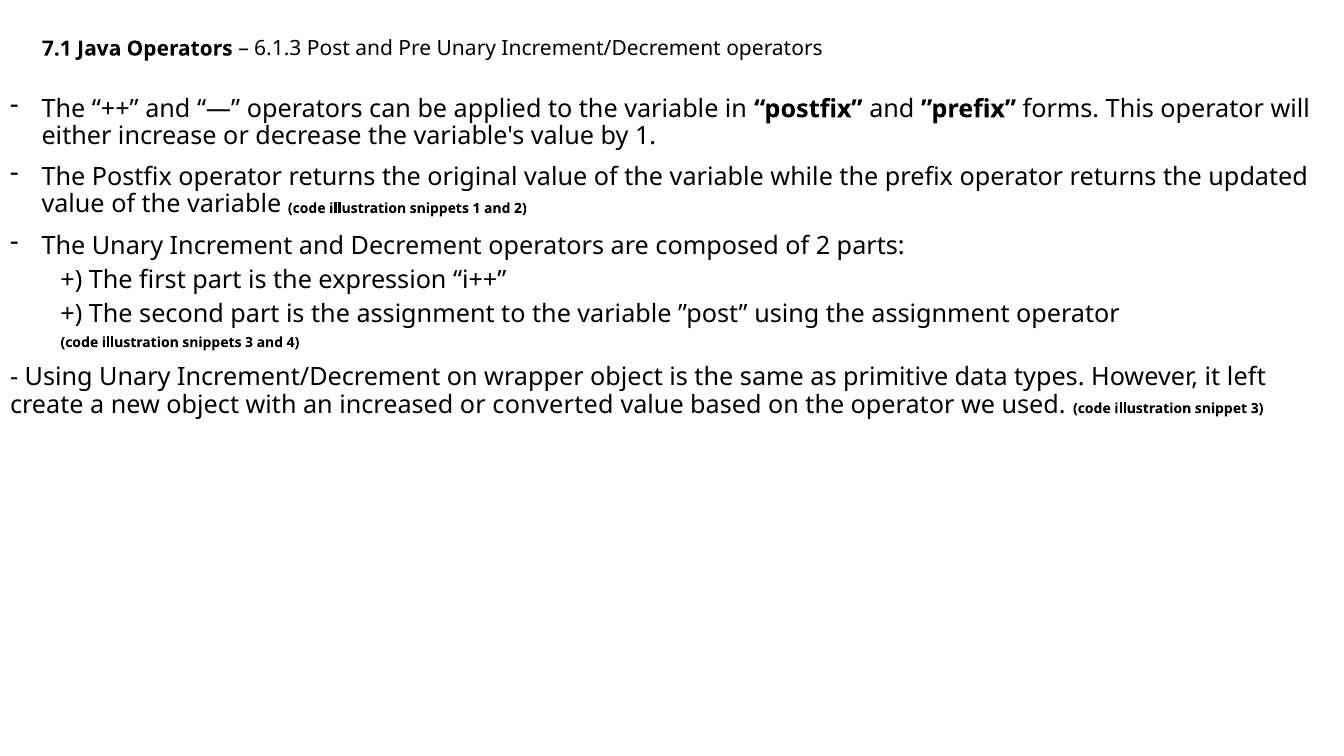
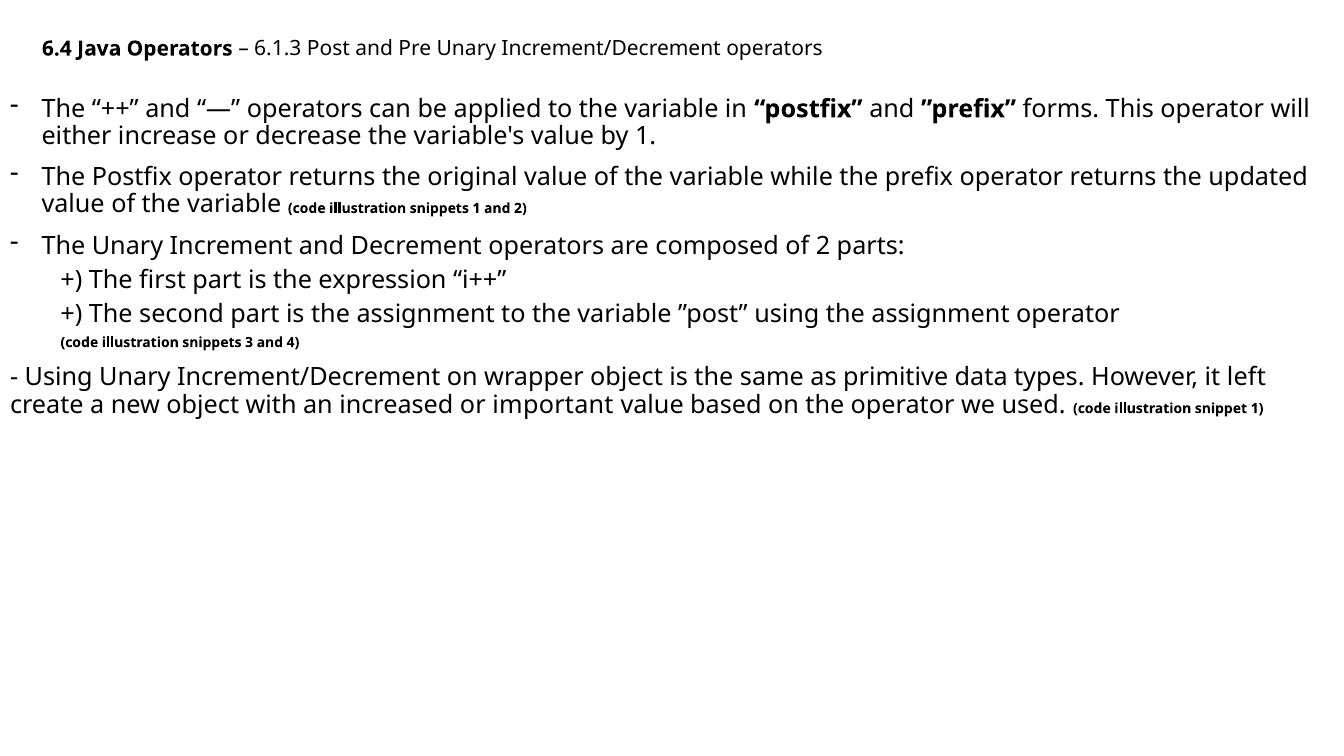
7.1: 7.1 -> 6.4
converted: converted -> important
snippet 3: 3 -> 1
